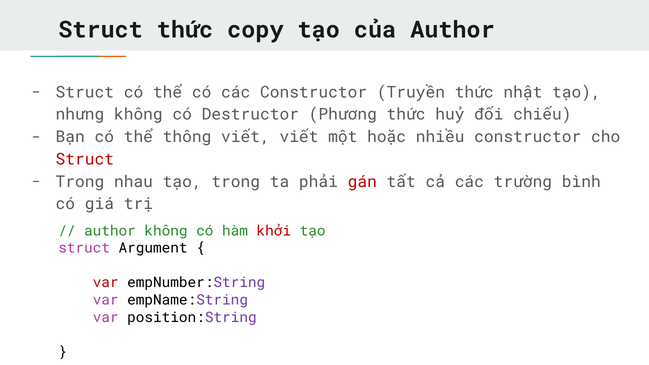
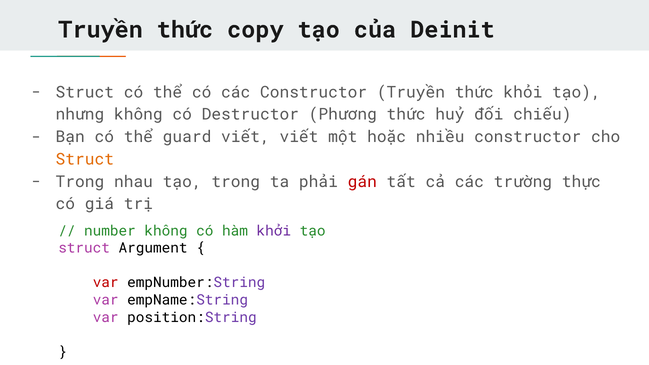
Struct at (100, 30): Struct -> Truyền
của Author: Author -> Deinit
nhật: nhật -> khỏi
thông: thông -> guard
Struct at (85, 159) colour: red -> orange
bình: bình -> thực
author at (110, 231): author -> number
khởi colour: red -> purple
